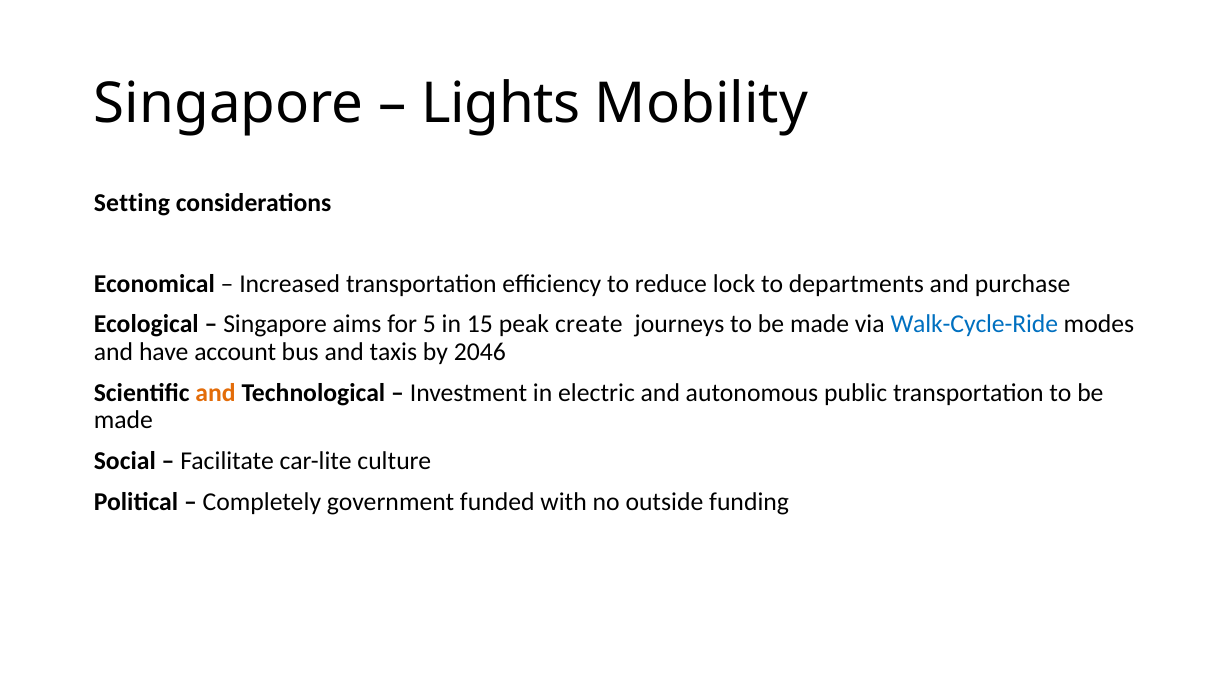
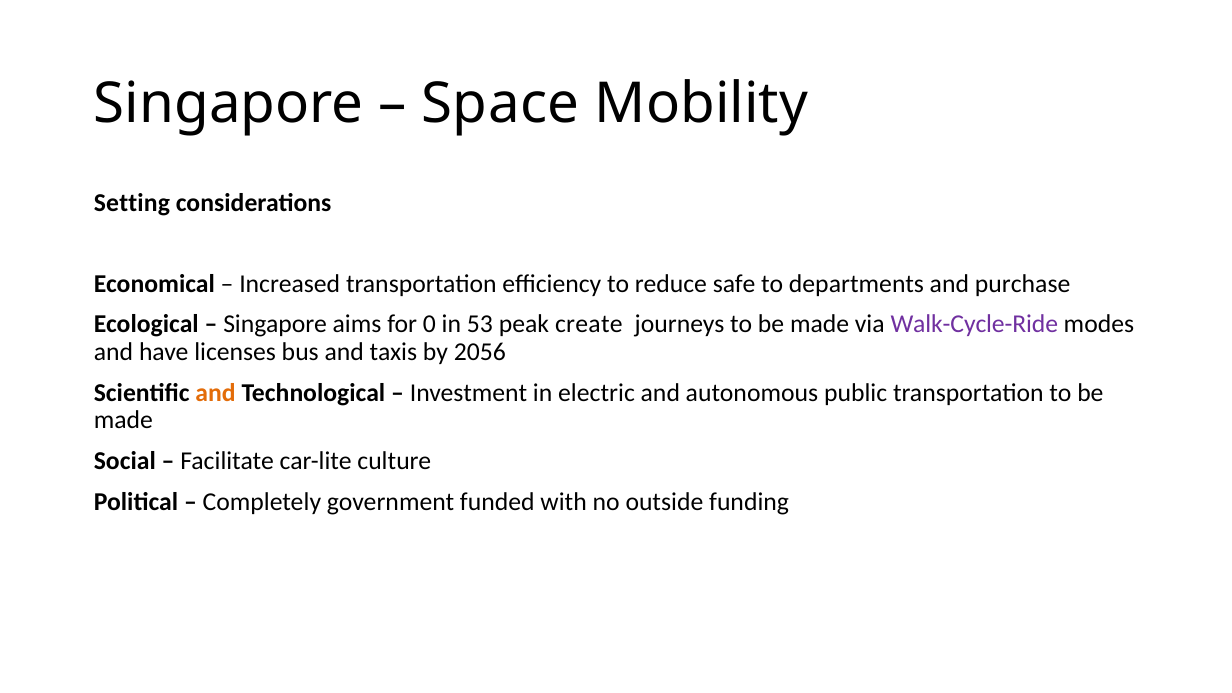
Lights: Lights -> Space
lock: lock -> safe
5: 5 -> 0
15: 15 -> 53
Walk-Cycle-Ride colour: blue -> purple
account: account -> licenses
2046: 2046 -> 2056
